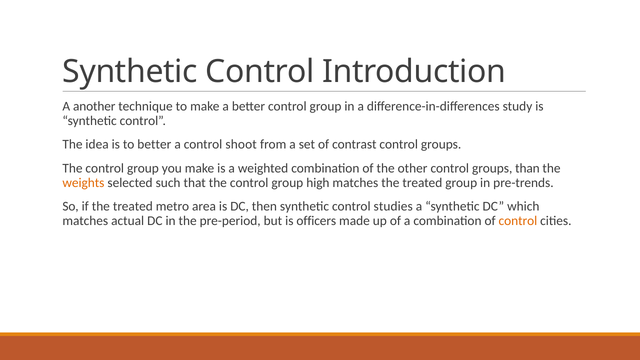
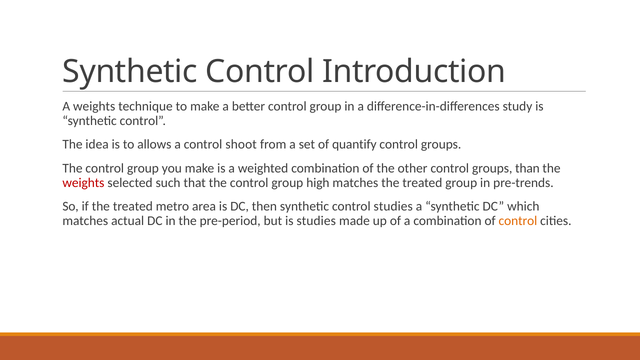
A another: another -> weights
to better: better -> allows
contrast: contrast -> quantify
weights at (83, 183) colour: orange -> red
is officers: officers -> studies
